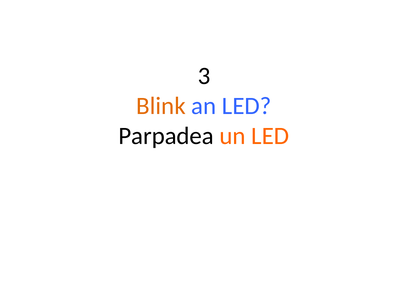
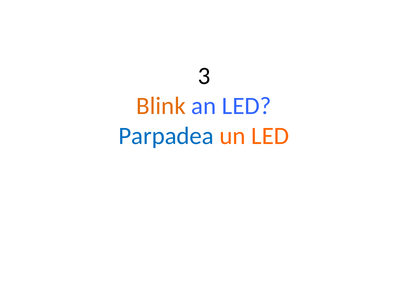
Parpadea colour: black -> blue
